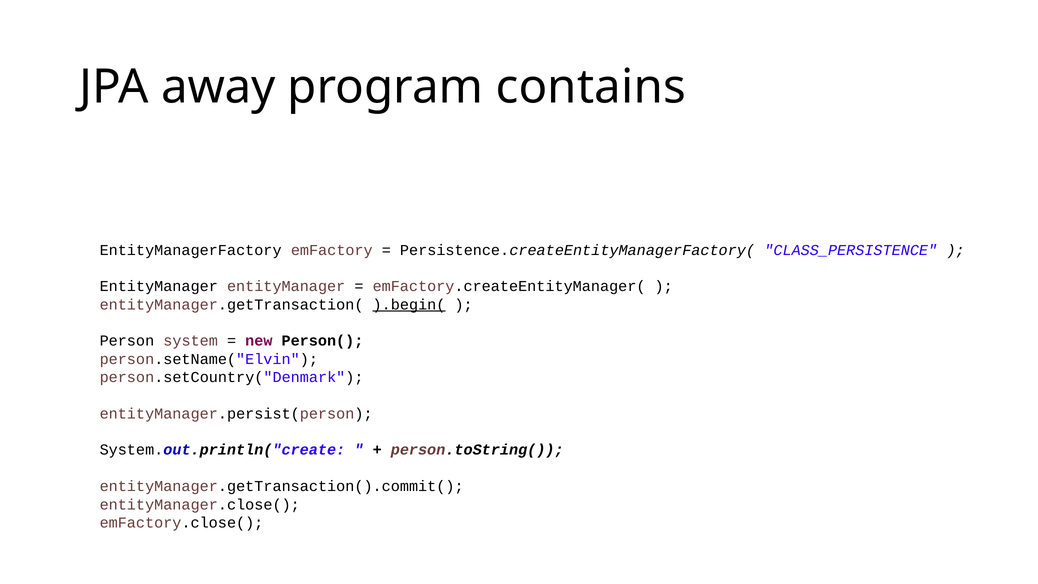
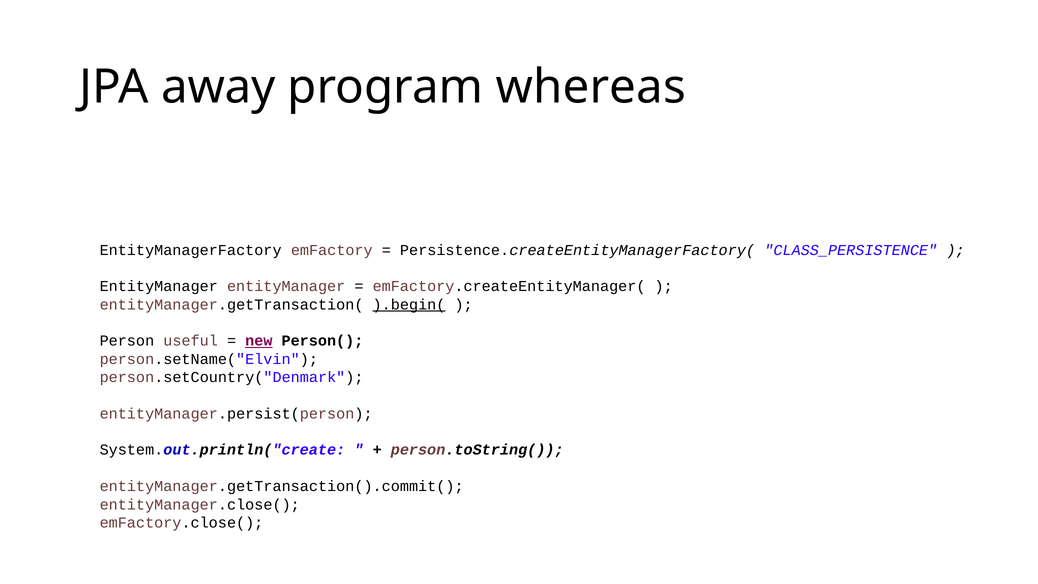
contains: contains -> whereas
system: system -> useful
new underline: none -> present
